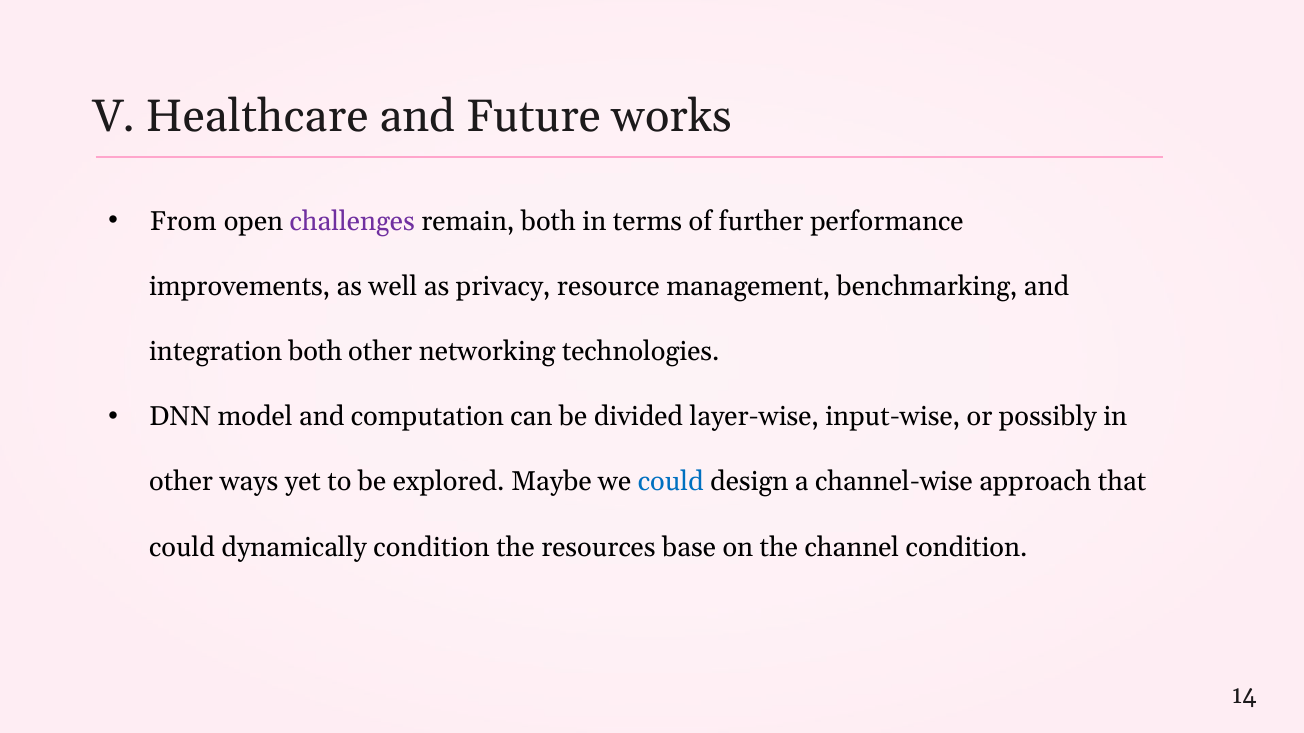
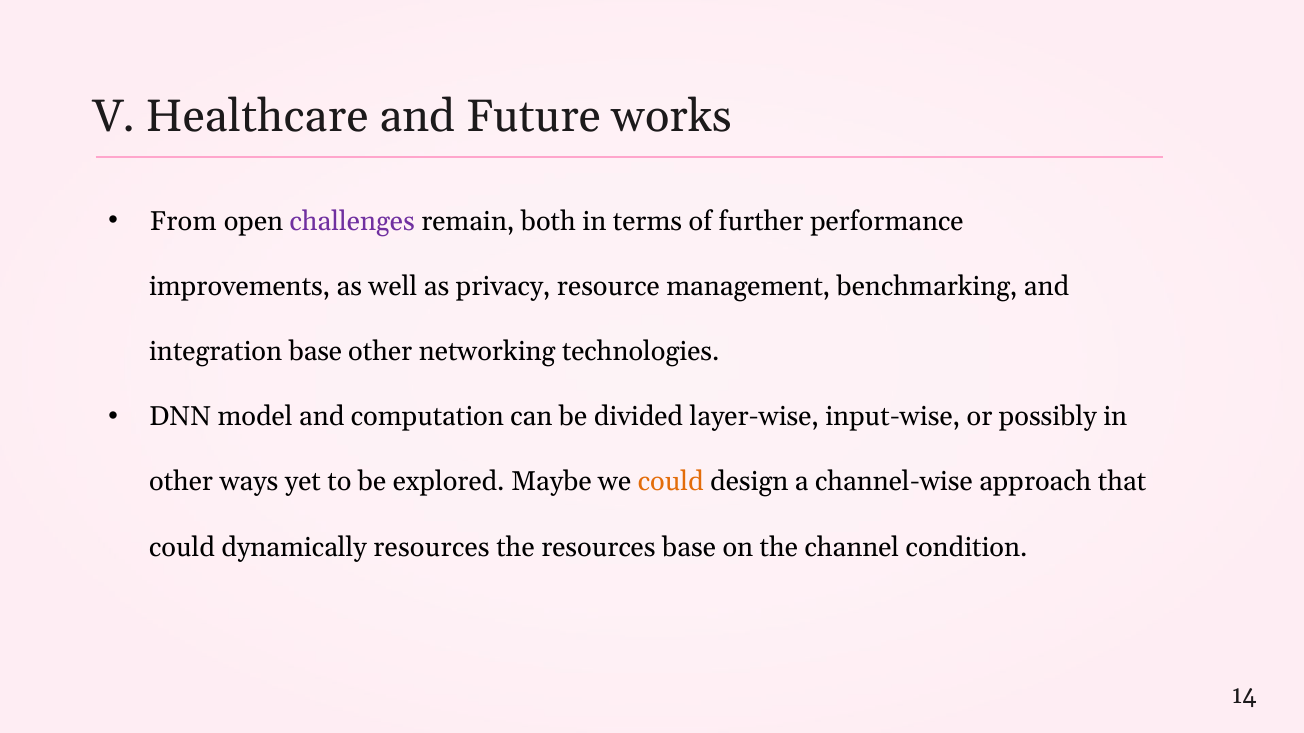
integration both: both -> base
could at (671, 482) colour: blue -> orange
dynamically condition: condition -> resources
